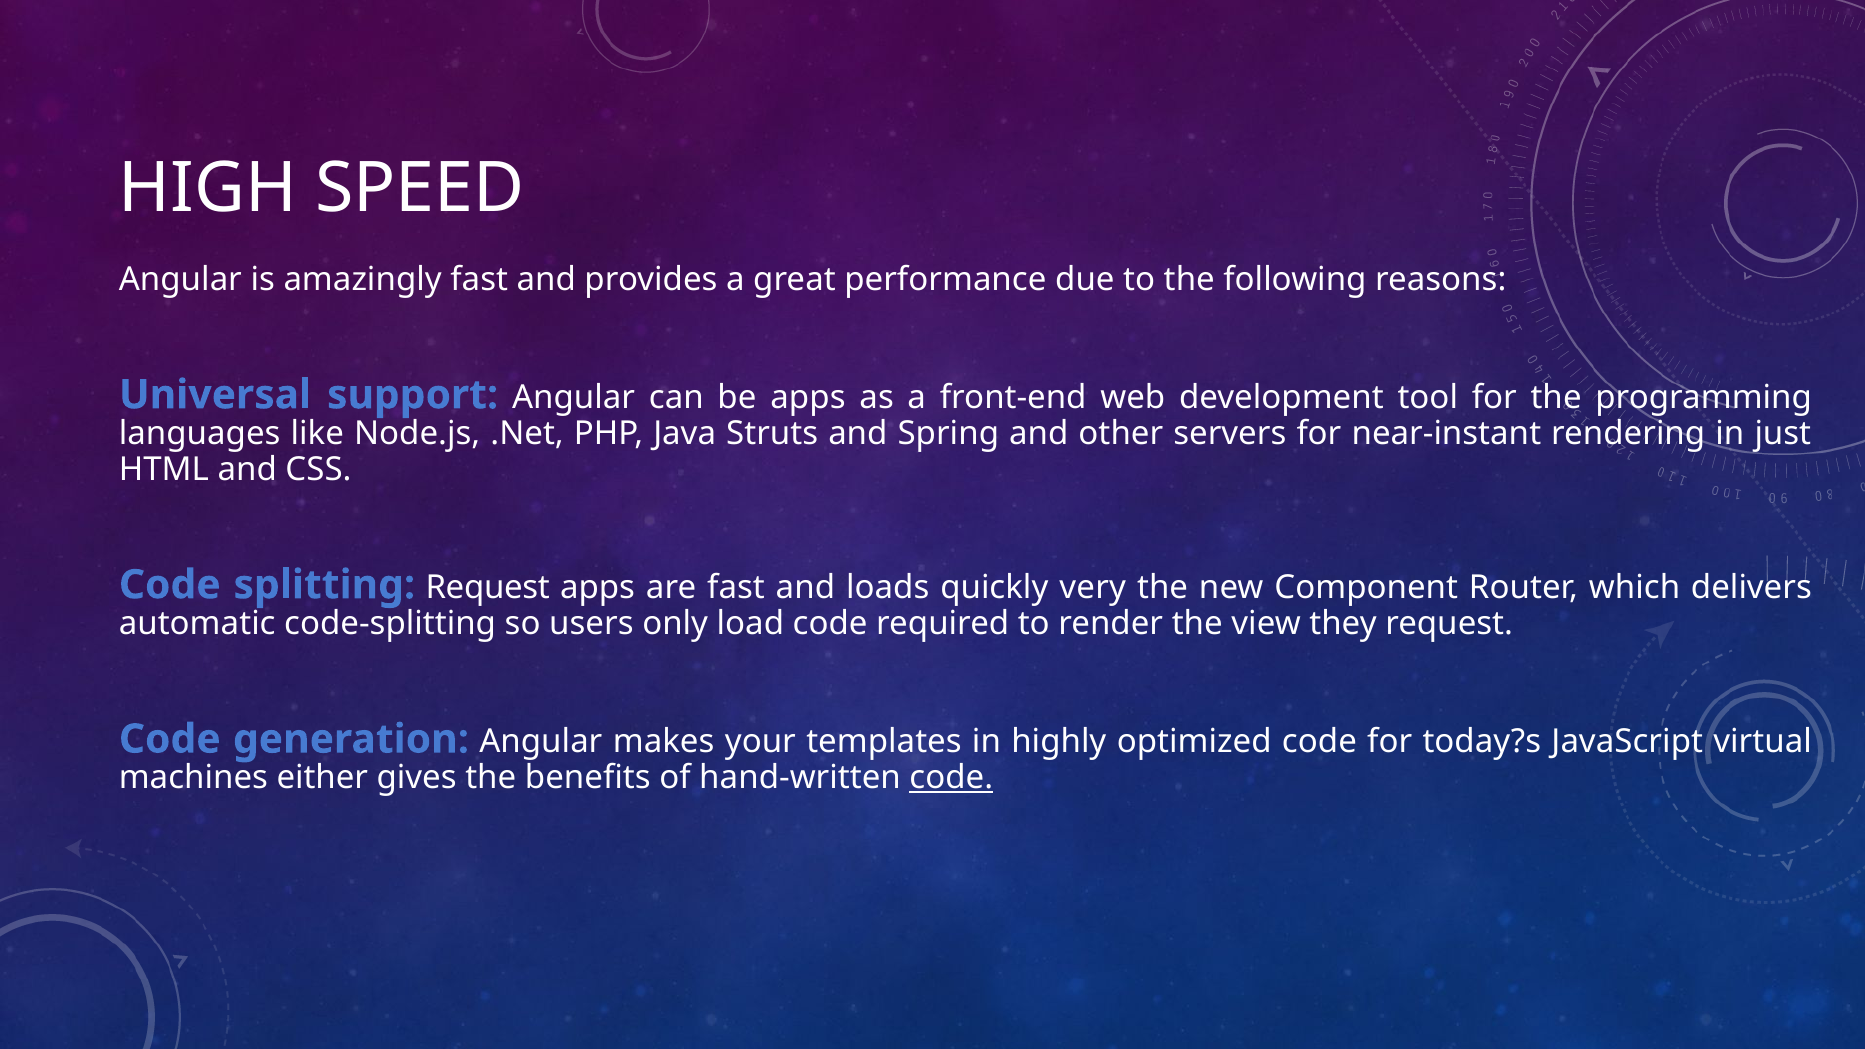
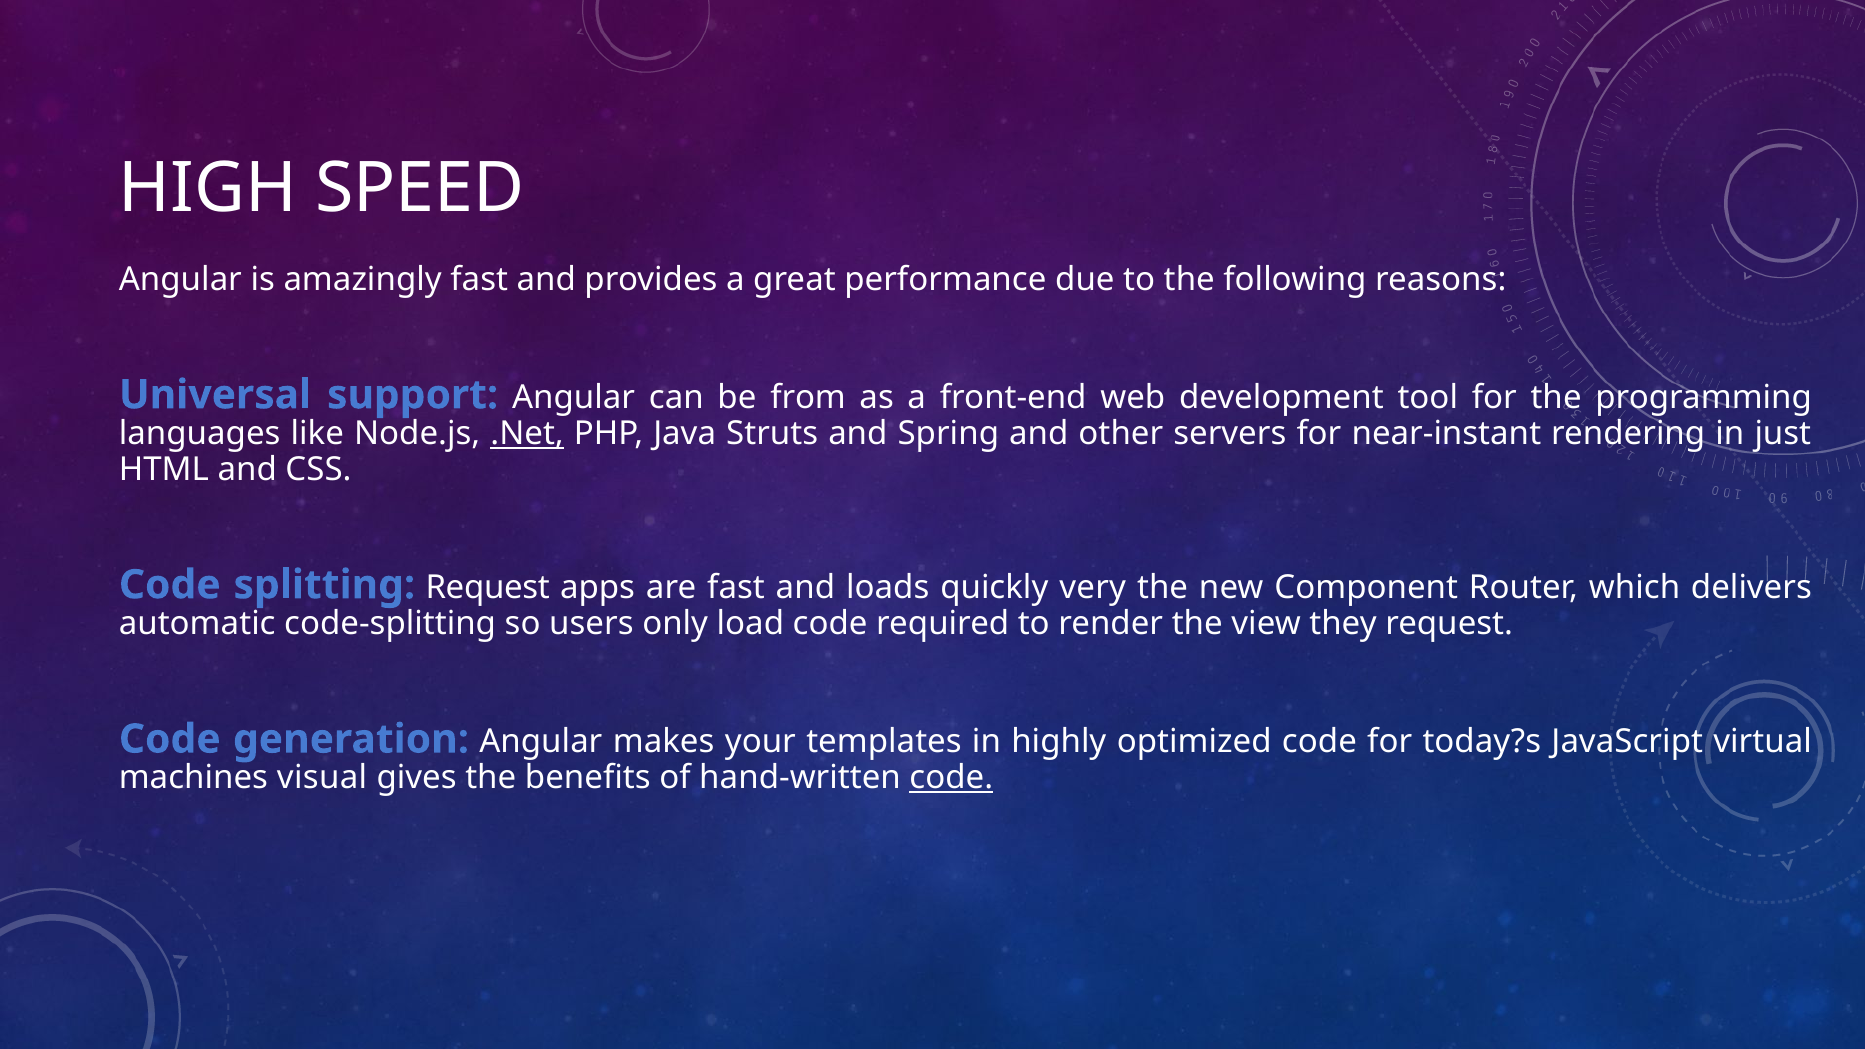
be apps: apps -> from
.Net underline: none -> present
either: either -> visual
